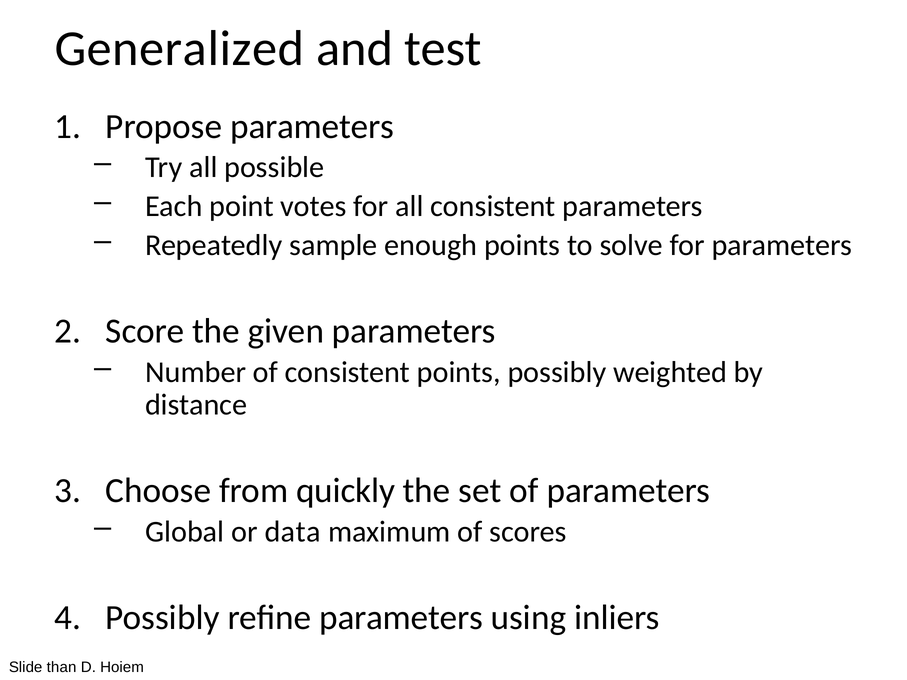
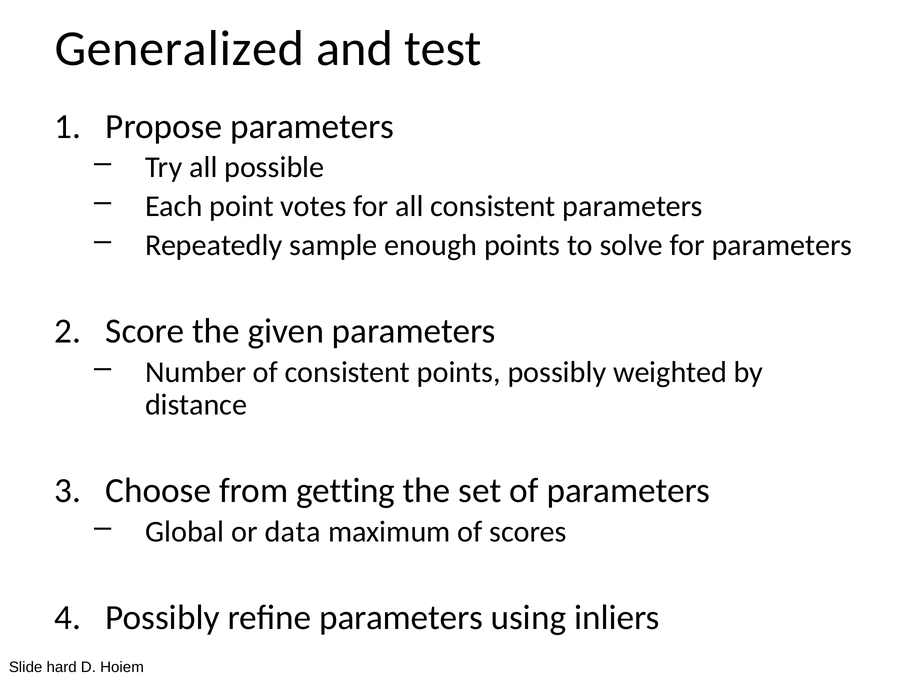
quickly: quickly -> getting
than: than -> hard
